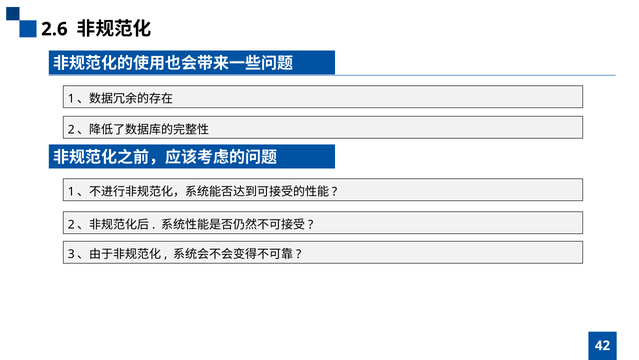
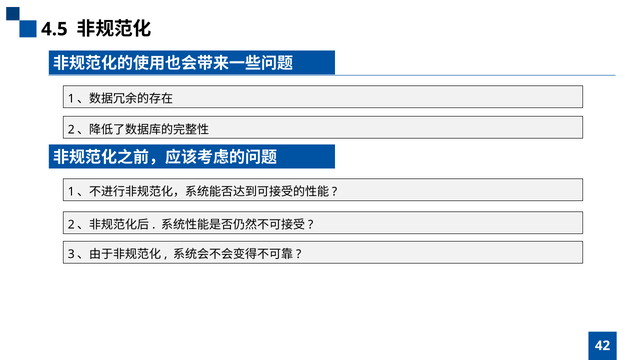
2.6: 2.6 -> 4.5
